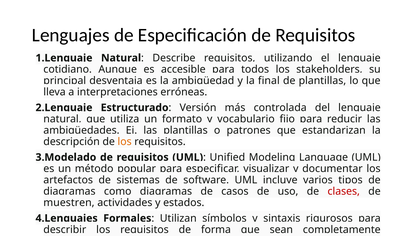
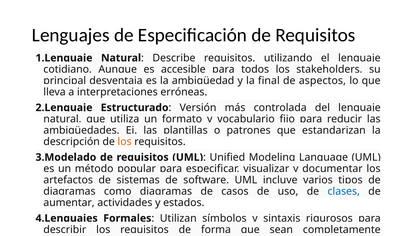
de plantillas: plantillas -> aspectos
clases colour: red -> blue
muestren: muestren -> aumentar
